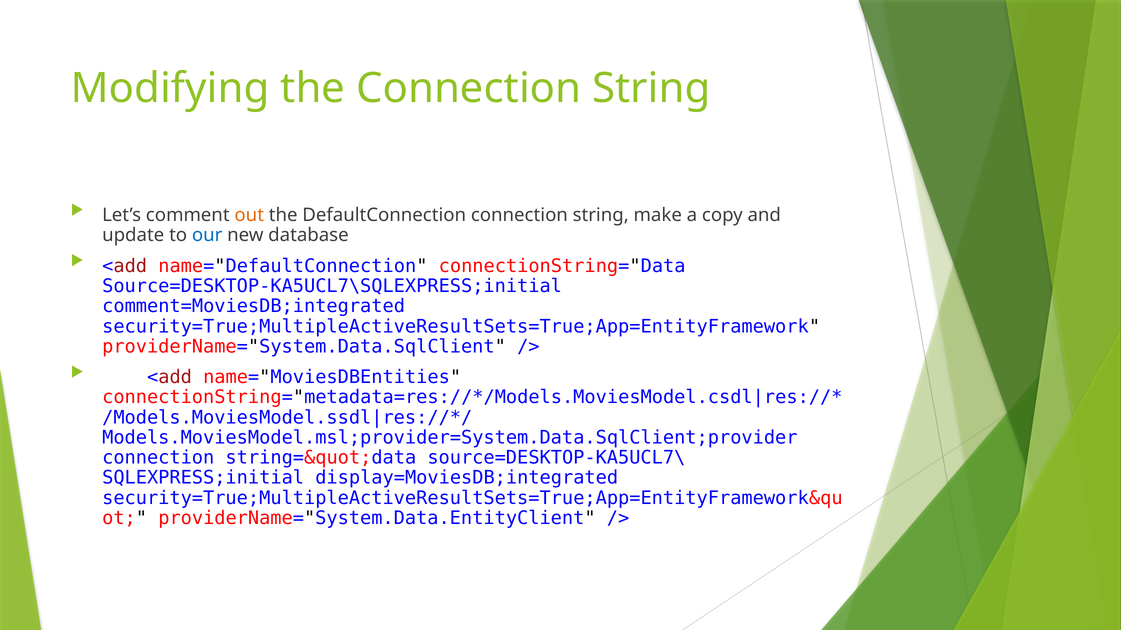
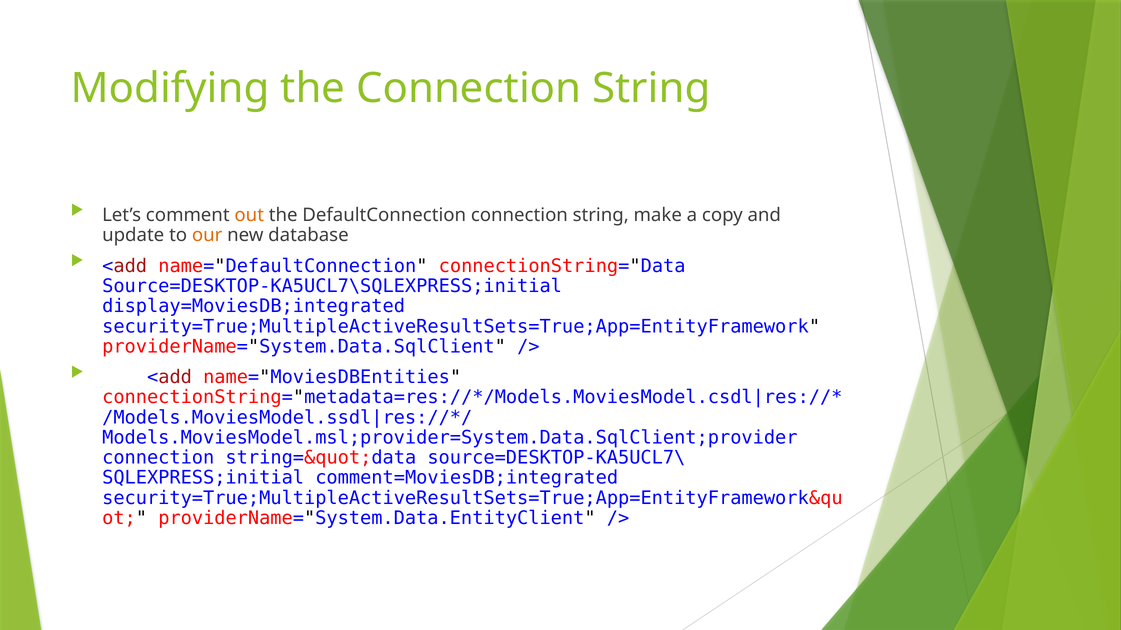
our colour: blue -> orange
comment=MoviesDB;integrated: comment=MoviesDB;integrated -> display=MoviesDB;integrated
display=MoviesDB;integrated: display=MoviesDB;integrated -> comment=MoviesDB;integrated
